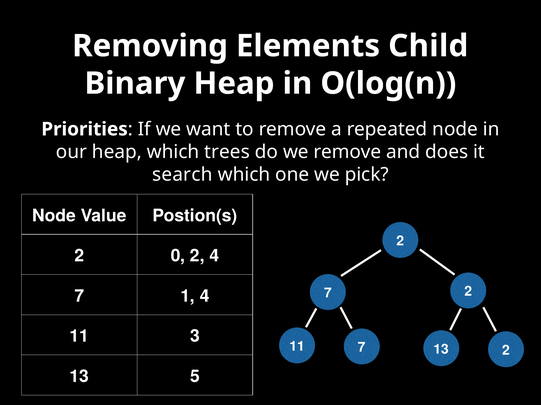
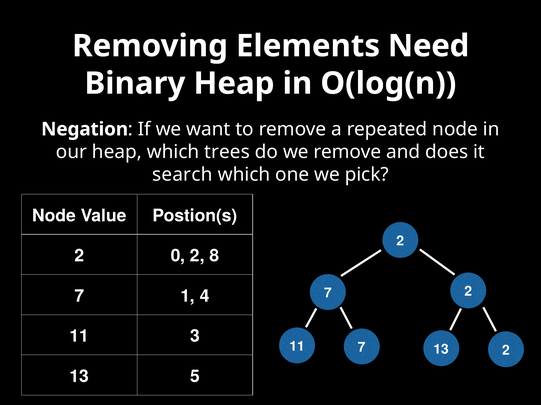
Child: Child -> Need
Priorities: Priorities -> Negation
2 4: 4 -> 8
